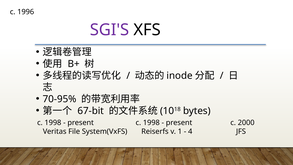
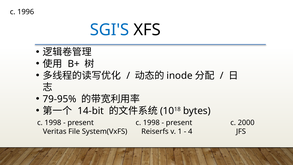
SGI'S colour: purple -> blue
70-95%: 70-95% -> 79-95%
67-bit: 67-bit -> 14-bit
